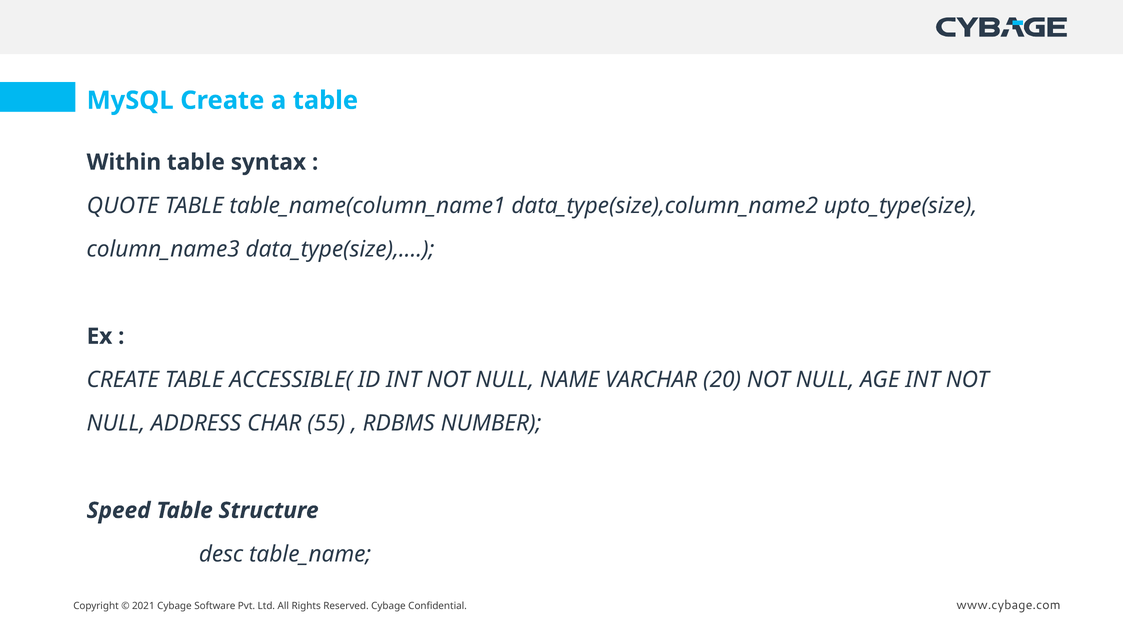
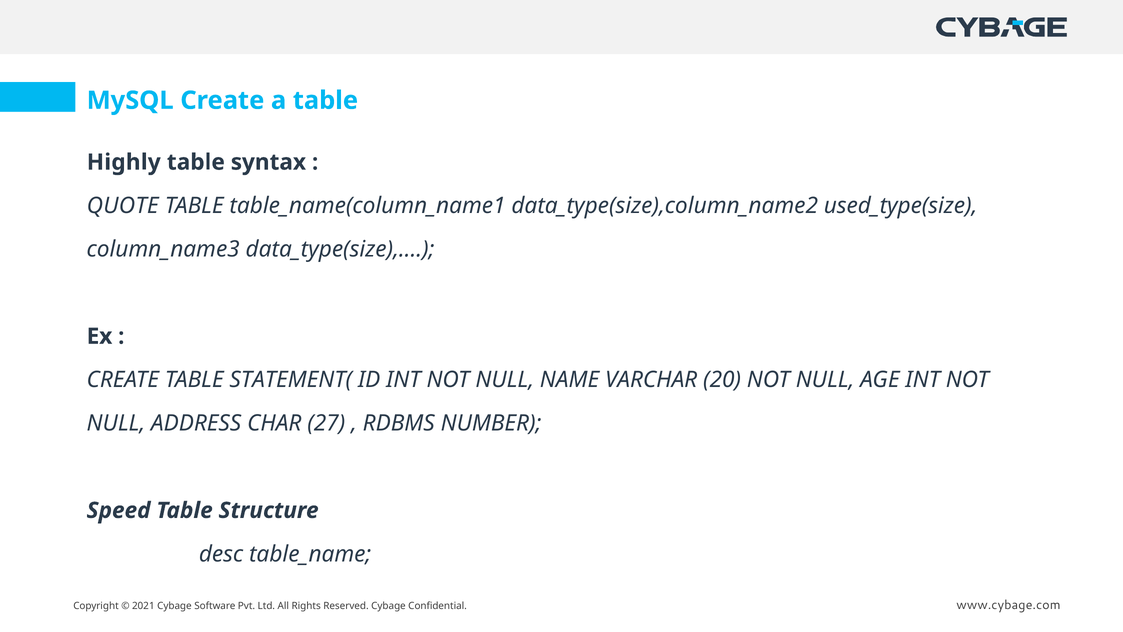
Within: Within -> Highly
upto_type(size: upto_type(size -> used_type(size
ACCESSIBLE(: ACCESSIBLE( -> STATEMENT(
55: 55 -> 27
